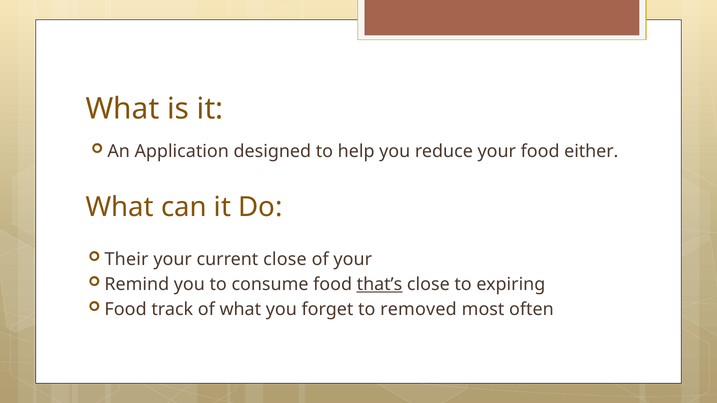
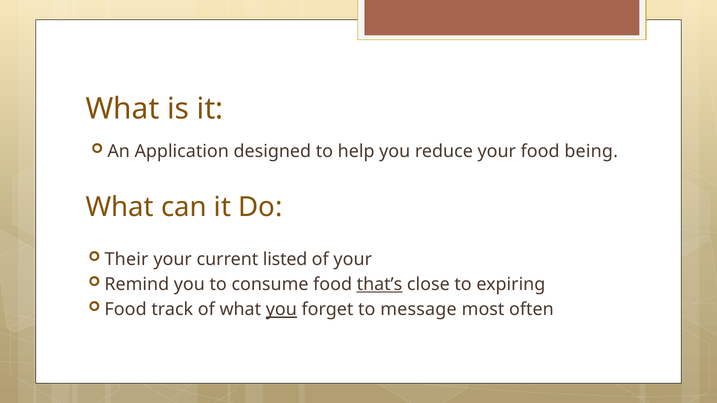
either: either -> being
current close: close -> listed
you at (281, 310) underline: none -> present
removed: removed -> message
